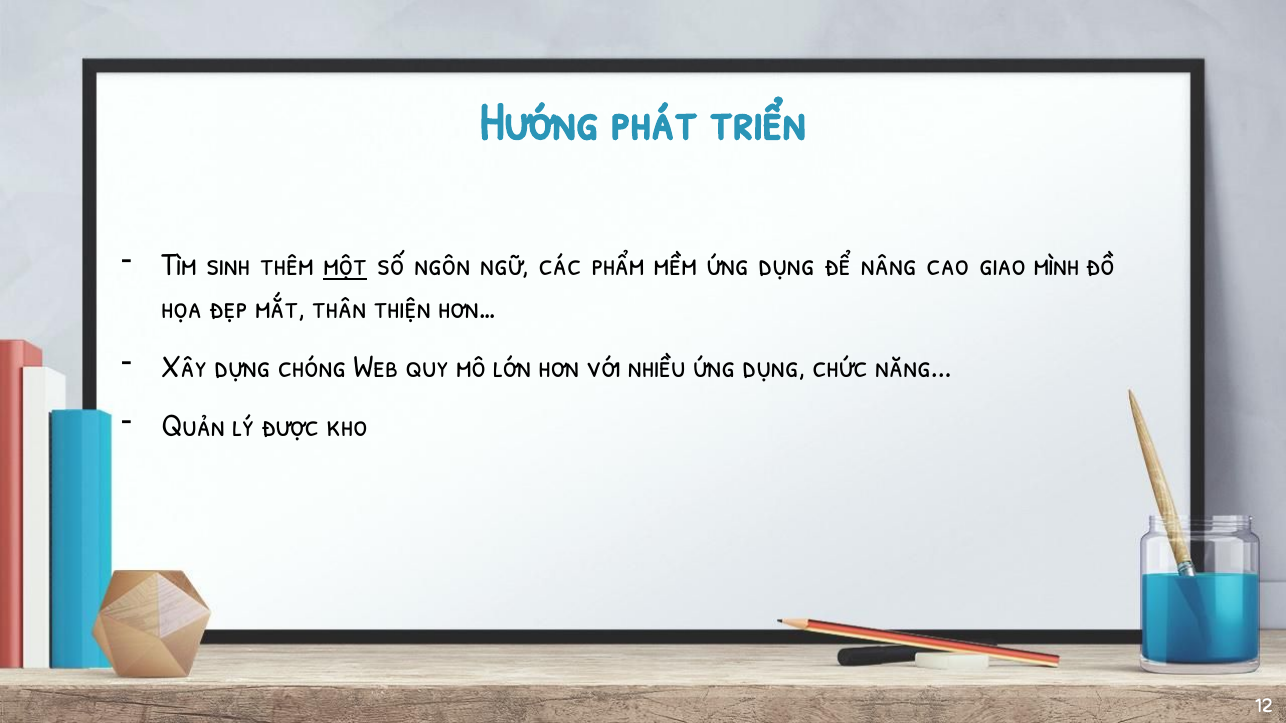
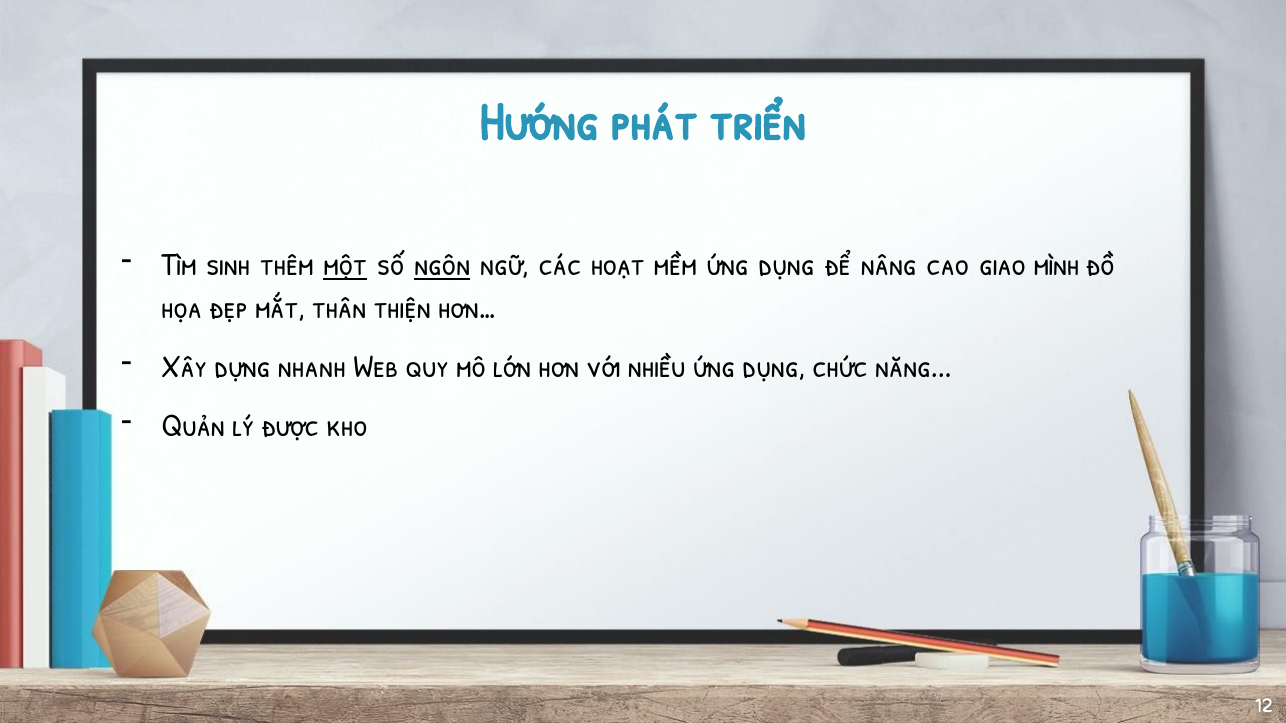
ngôn underline: none -> present
phẩm: phẩm -> hoạt
chóng: chóng -> nhanh
